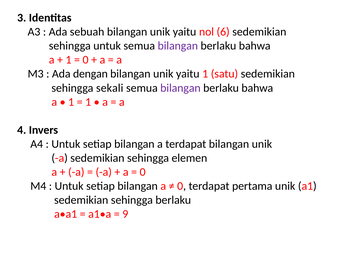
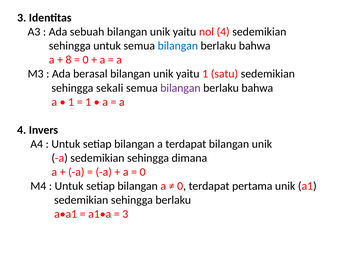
nol 6: 6 -> 4
bilangan at (178, 46) colour: purple -> blue
1 at (68, 60): 1 -> 8
dengan: dengan -> berasal
elemen: elemen -> dimana
9 at (125, 214): 9 -> 3
